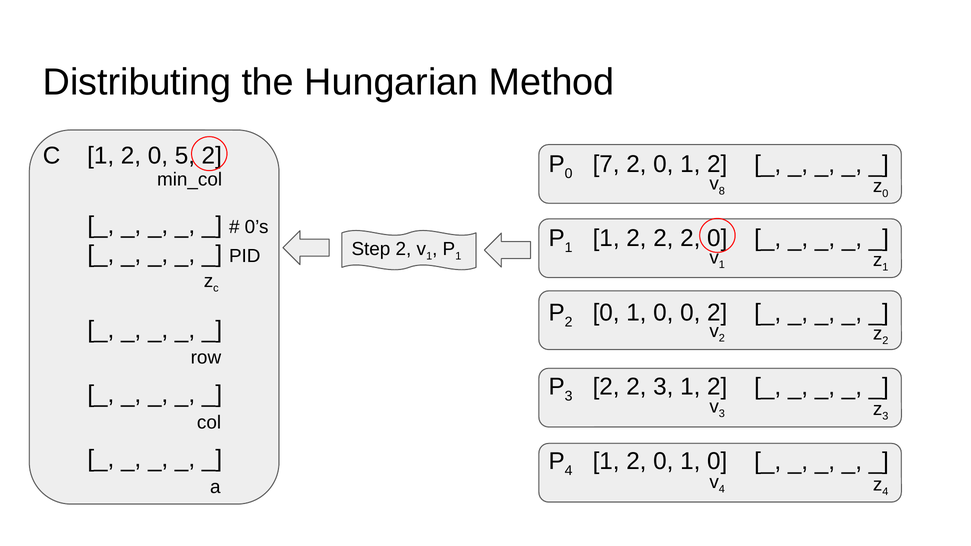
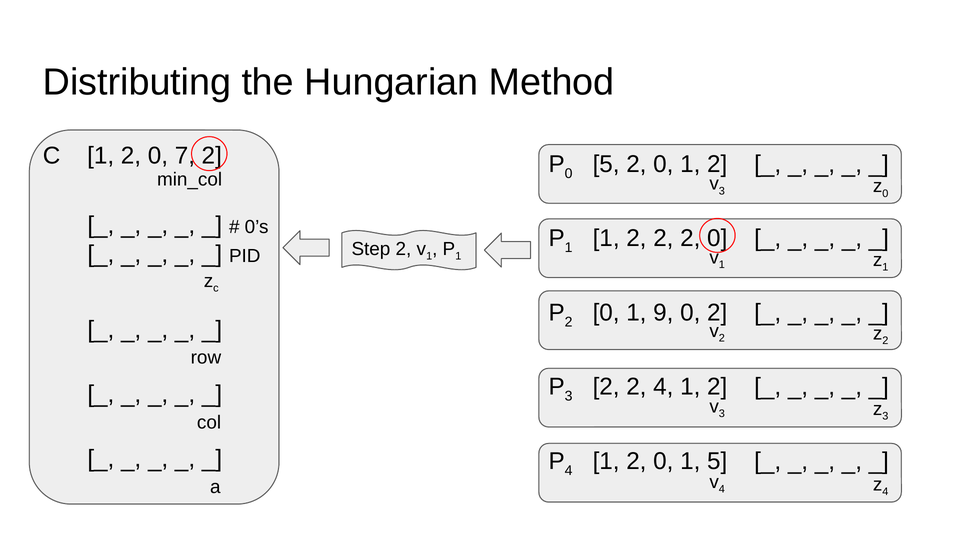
5: 5 -> 7
0 7: 7 -> 5
8 at (722, 191): 8 -> 3
0 at (663, 313): 0 -> 9
2 3: 3 -> 4
0 at (717, 461): 0 -> 5
